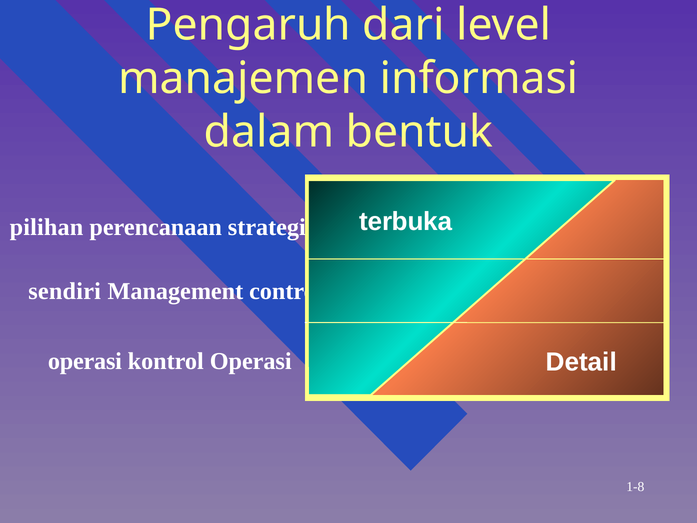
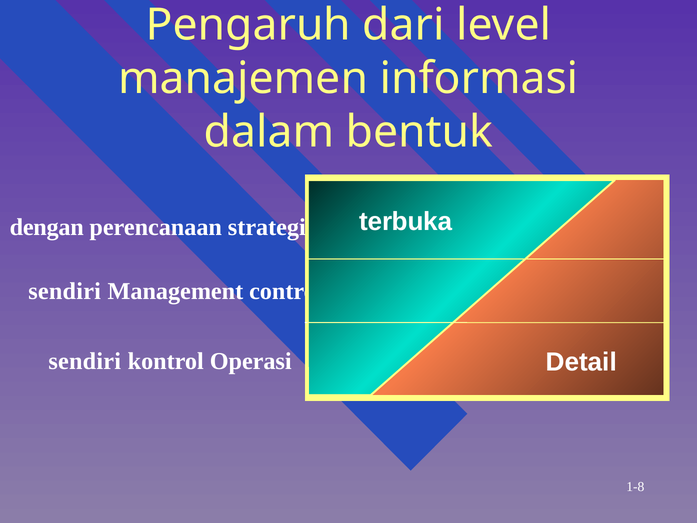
pilihan: pilihan -> dengan
operasi at (85, 361): operasi -> sendiri
